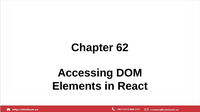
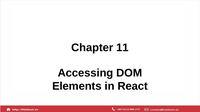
62: 62 -> 11
